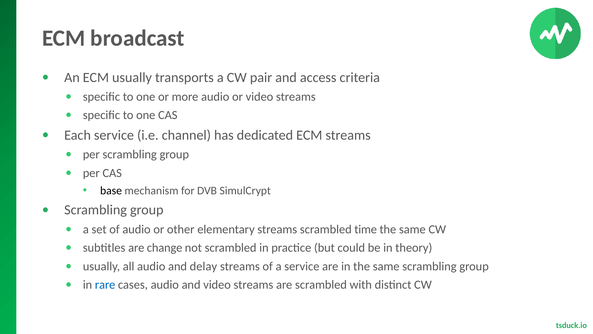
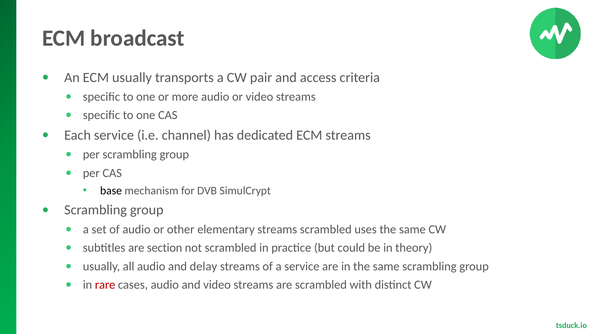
time: time -> uses
change: change -> section
rare colour: blue -> red
